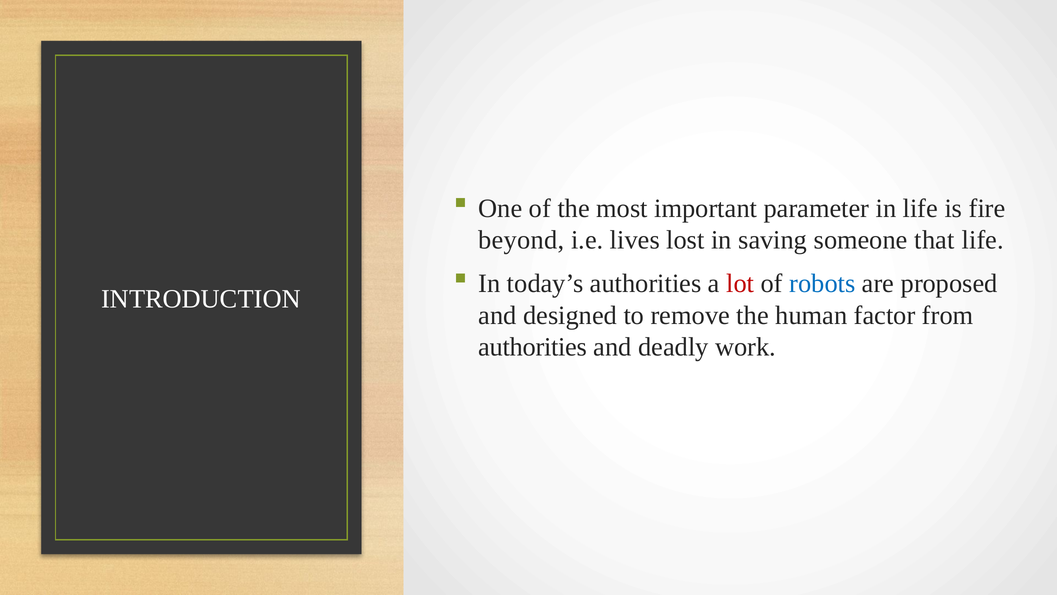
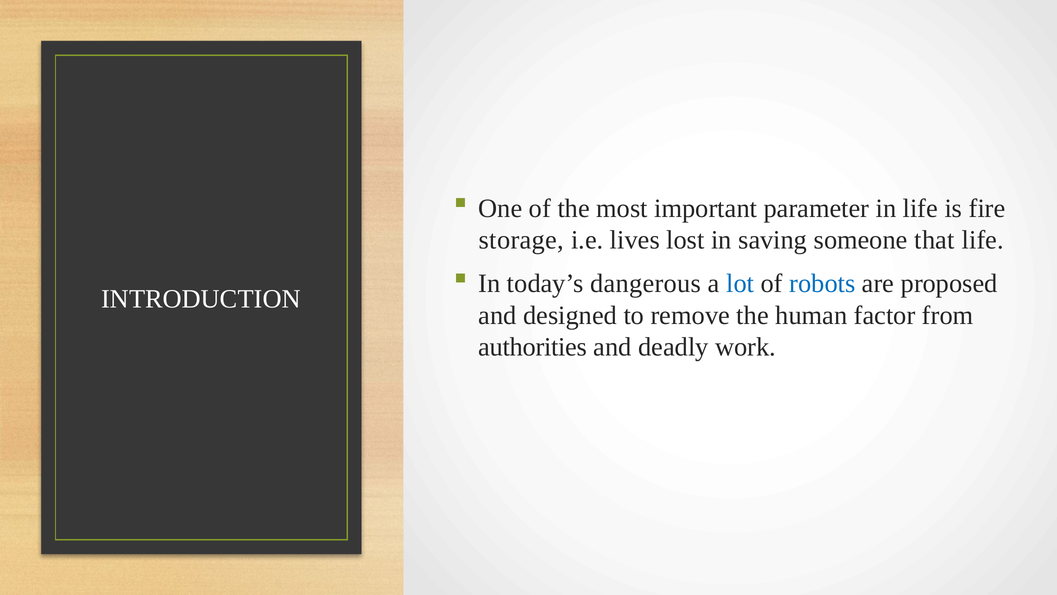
beyond: beyond -> storage
today’s authorities: authorities -> dangerous
lot colour: red -> blue
